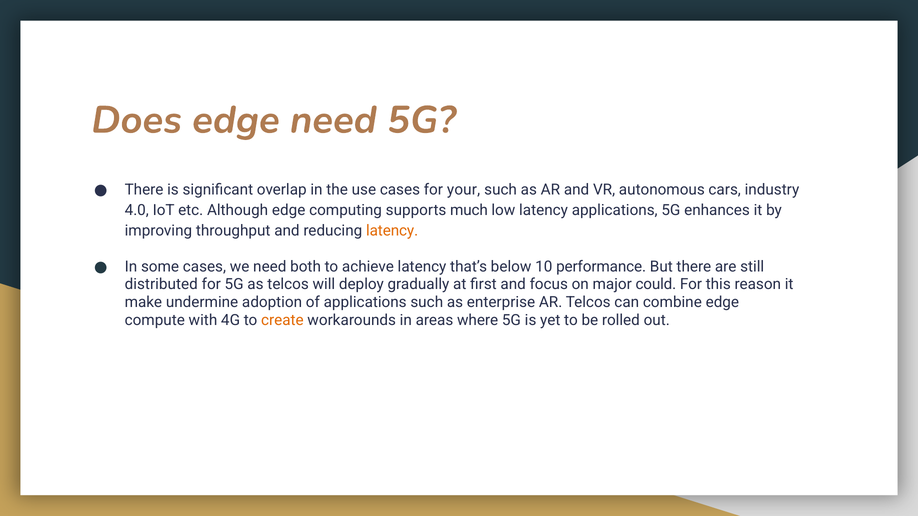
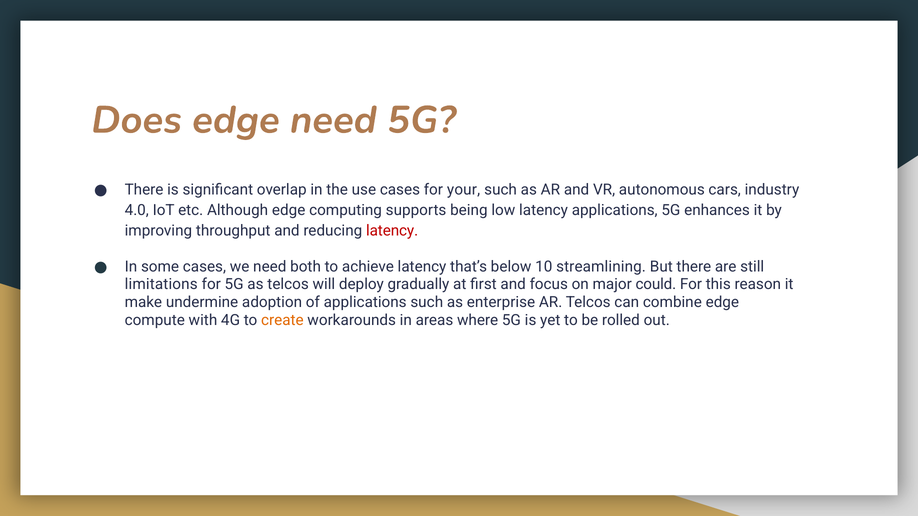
much: much -> being
latency at (392, 231) colour: orange -> red
performance: performance -> streamlining
distributed: distributed -> limitations
